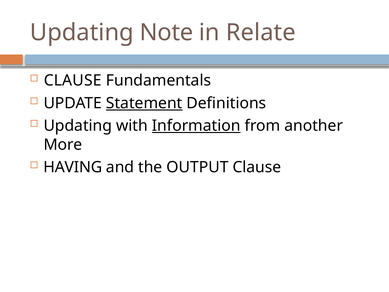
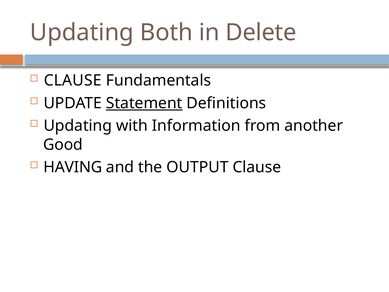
Note: Note -> Both
Relate: Relate -> Delete
Information underline: present -> none
More: More -> Good
